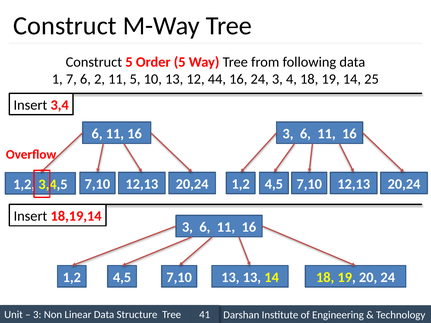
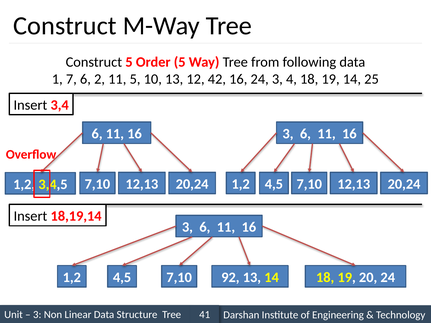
44: 44 -> 42
7,10 13: 13 -> 92
